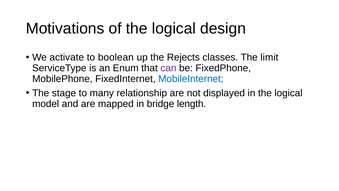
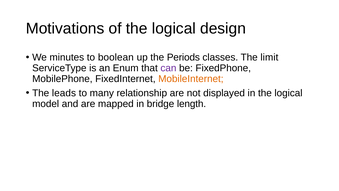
activate: activate -> minutes
Rejects: Rejects -> Periods
MobileInternet colour: blue -> orange
stage: stage -> leads
